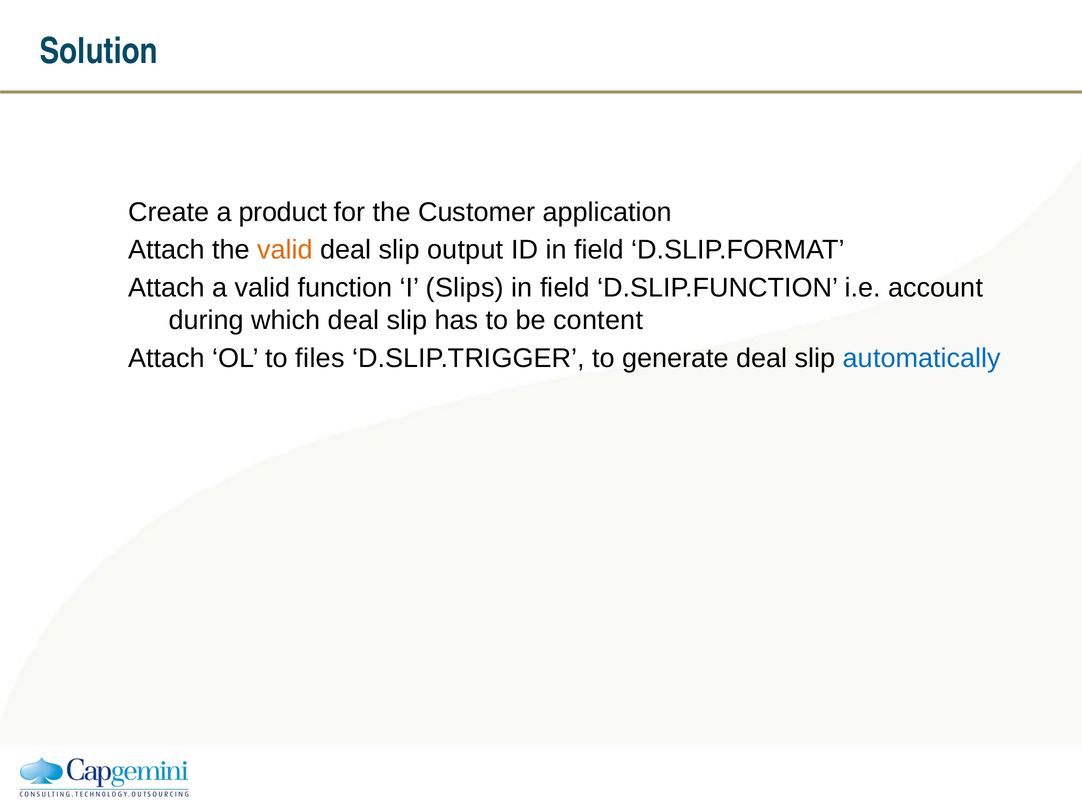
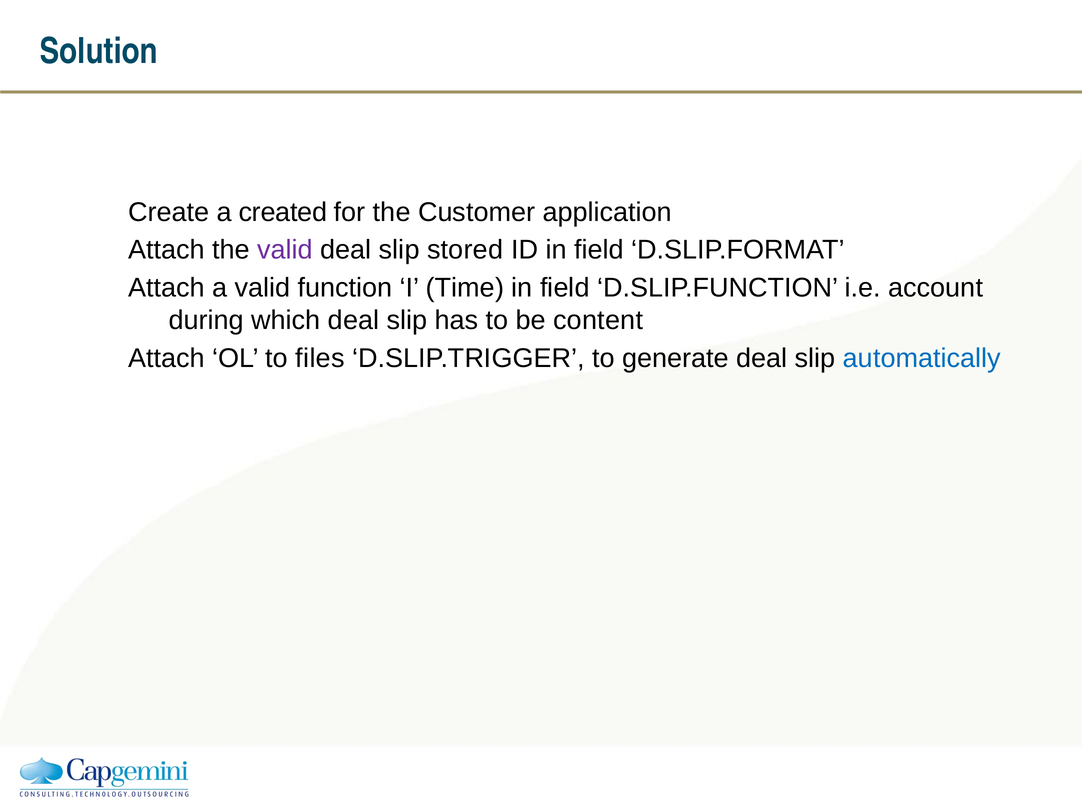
product: product -> created
valid at (285, 250) colour: orange -> purple
output: output -> stored
Slips: Slips -> Time
